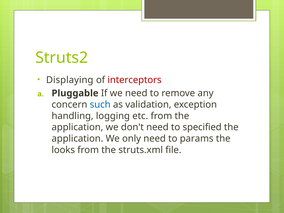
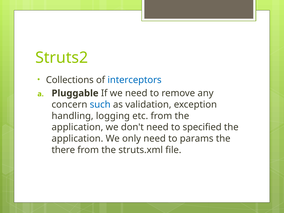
Displaying: Displaying -> Collections
interceptors colour: red -> blue
looks: looks -> there
